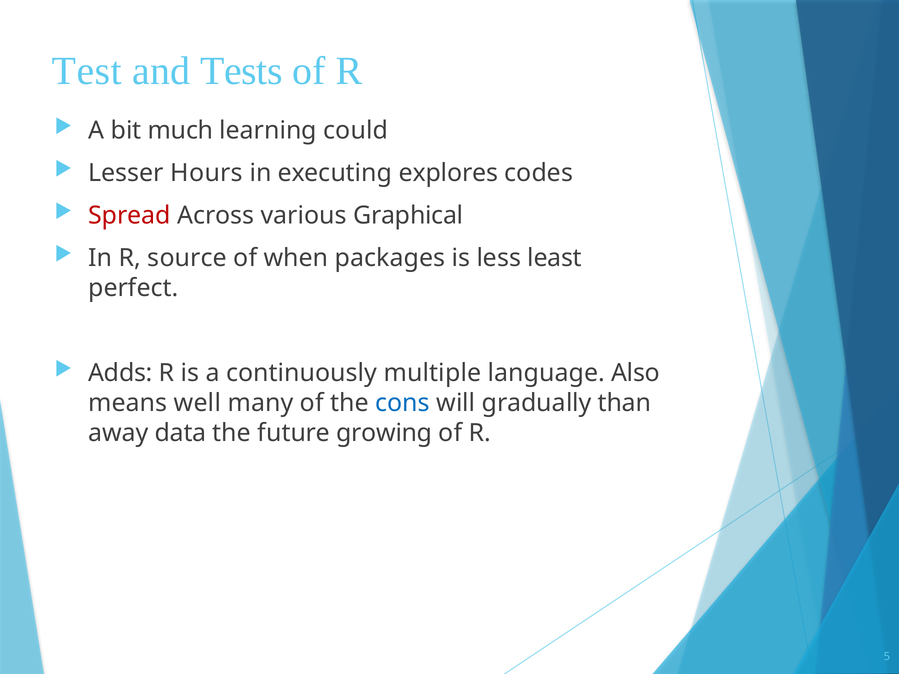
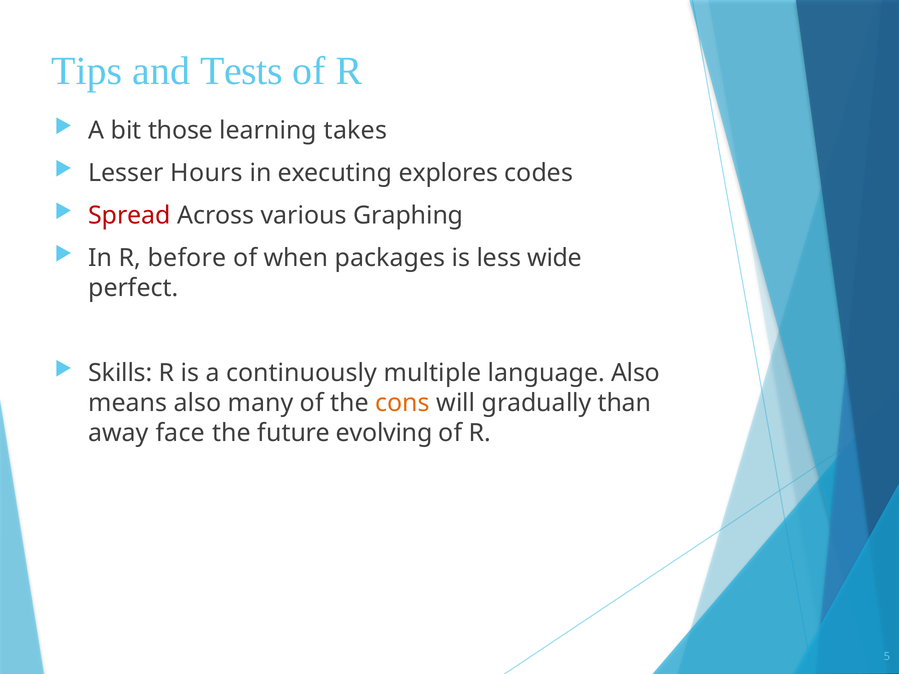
Test: Test -> Tips
much: much -> those
could: could -> takes
Graphical: Graphical -> Graphing
source: source -> before
least: least -> wide
Adds: Adds -> Skills
means well: well -> also
cons colour: blue -> orange
data: data -> face
growing: growing -> evolving
